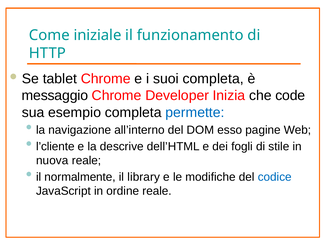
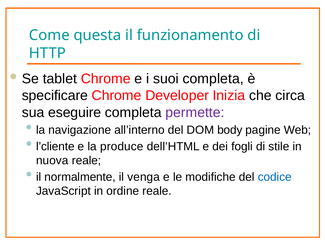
iniziale: iniziale -> questa
messaggio: messaggio -> specificare
code: code -> circa
esempio: esempio -> eseguire
permette colour: blue -> purple
esso: esso -> body
descrive: descrive -> produce
library: library -> venga
